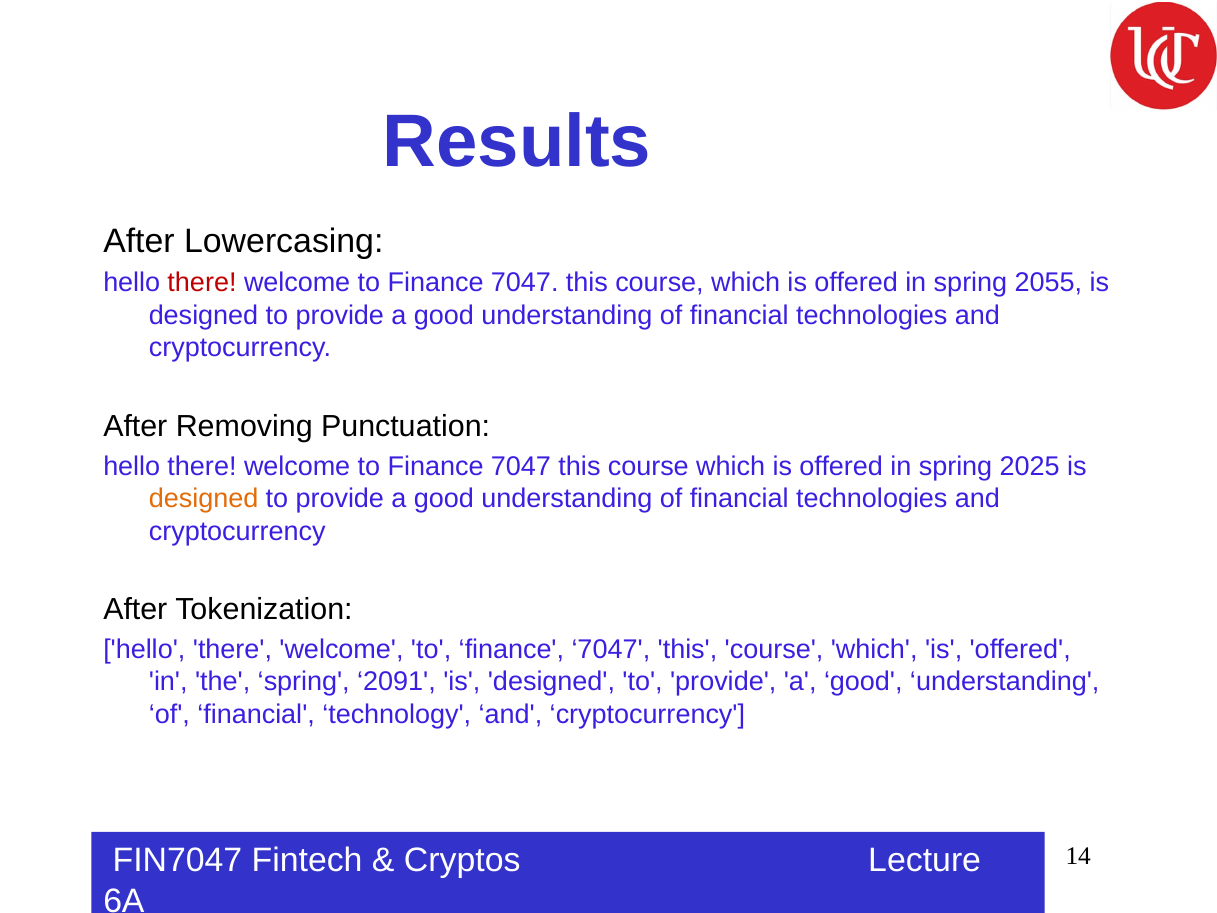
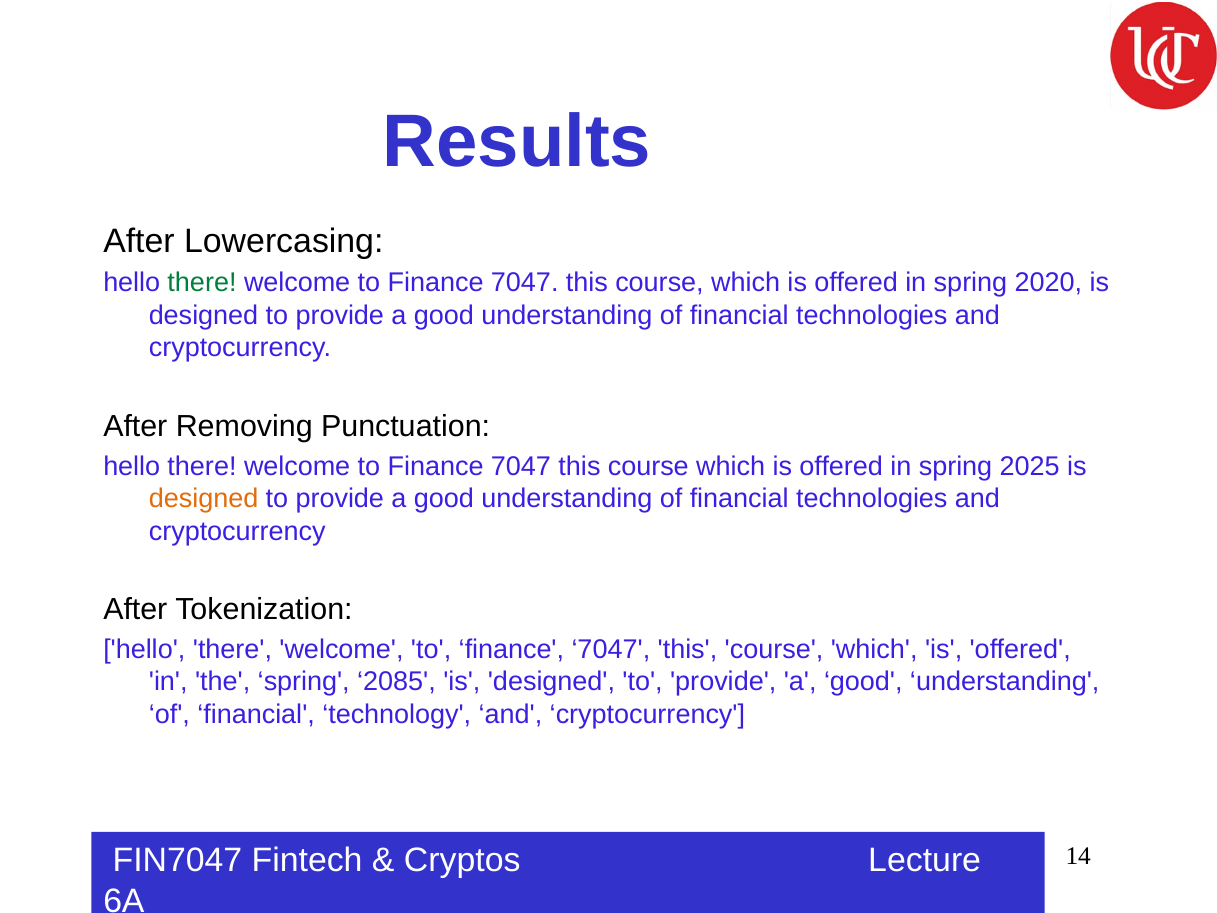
there at (202, 283) colour: red -> green
2055: 2055 -> 2020
2091: 2091 -> 2085
